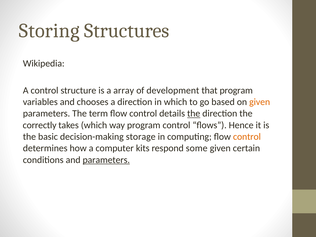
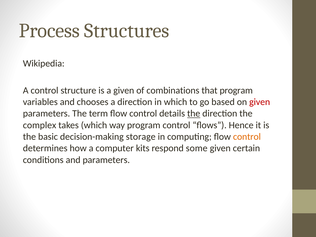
Storing: Storing -> Process
a array: array -> given
development: development -> combinations
given at (260, 102) colour: orange -> red
correctly: correctly -> complex
parameters at (106, 160) underline: present -> none
